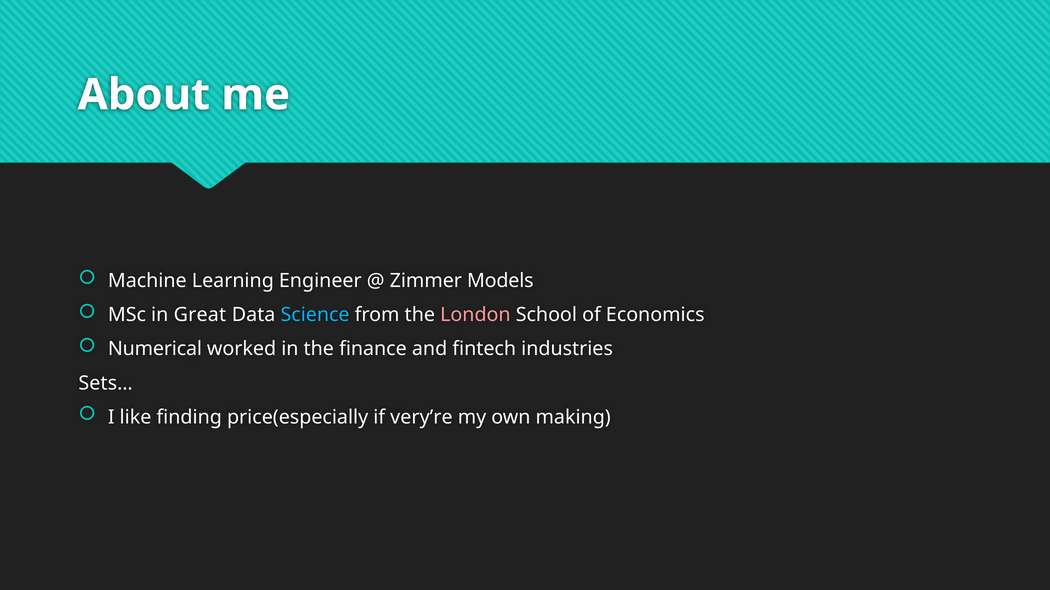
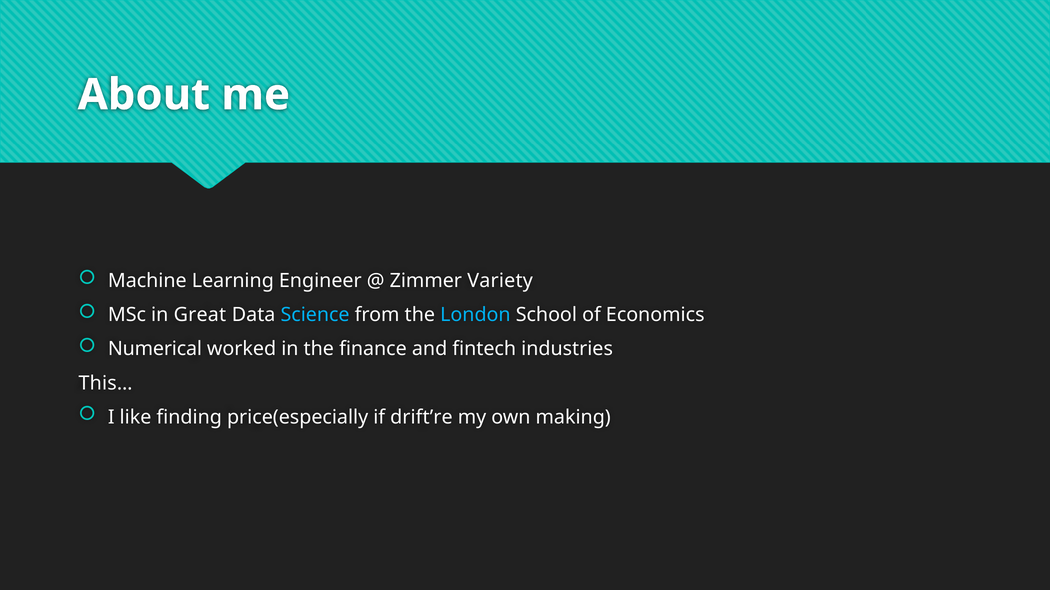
Models: Models -> Variety
London colour: pink -> light blue
Sets…: Sets… -> This…
very’re: very’re -> drift’re
